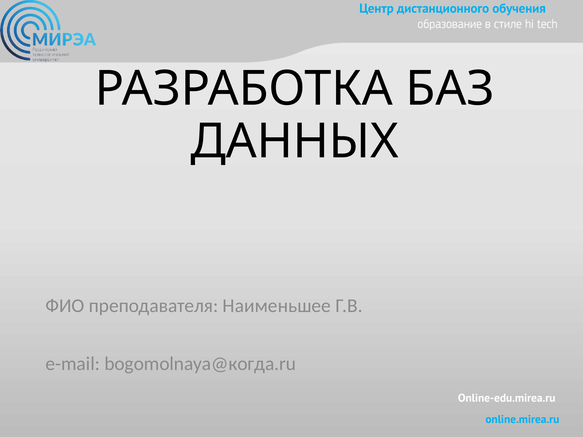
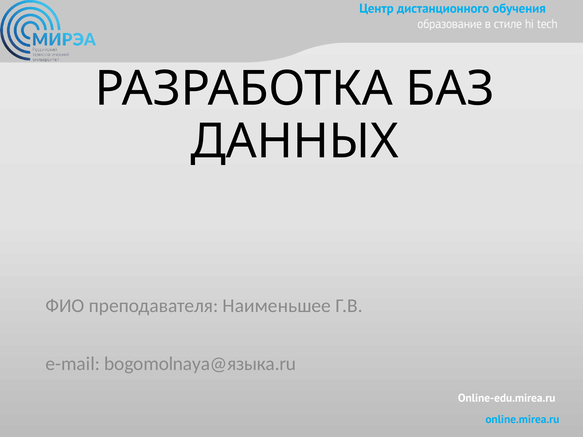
bogomolnaya@когда.ru: bogomolnaya@когда.ru -> bogomolnaya@языка.ru
